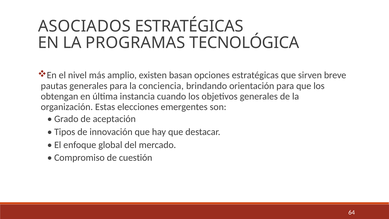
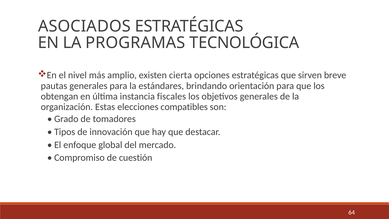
basan: basan -> cierta
conciencia: conciencia -> estándares
cuando: cuando -> fiscales
emergentes: emergentes -> compatibles
aceptación: aceptación -> tomadores
